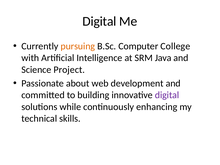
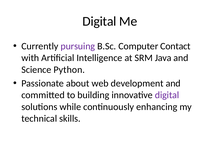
pursuing colour: orange -> purple
College: College -> Contact
Project: Project -> Python
